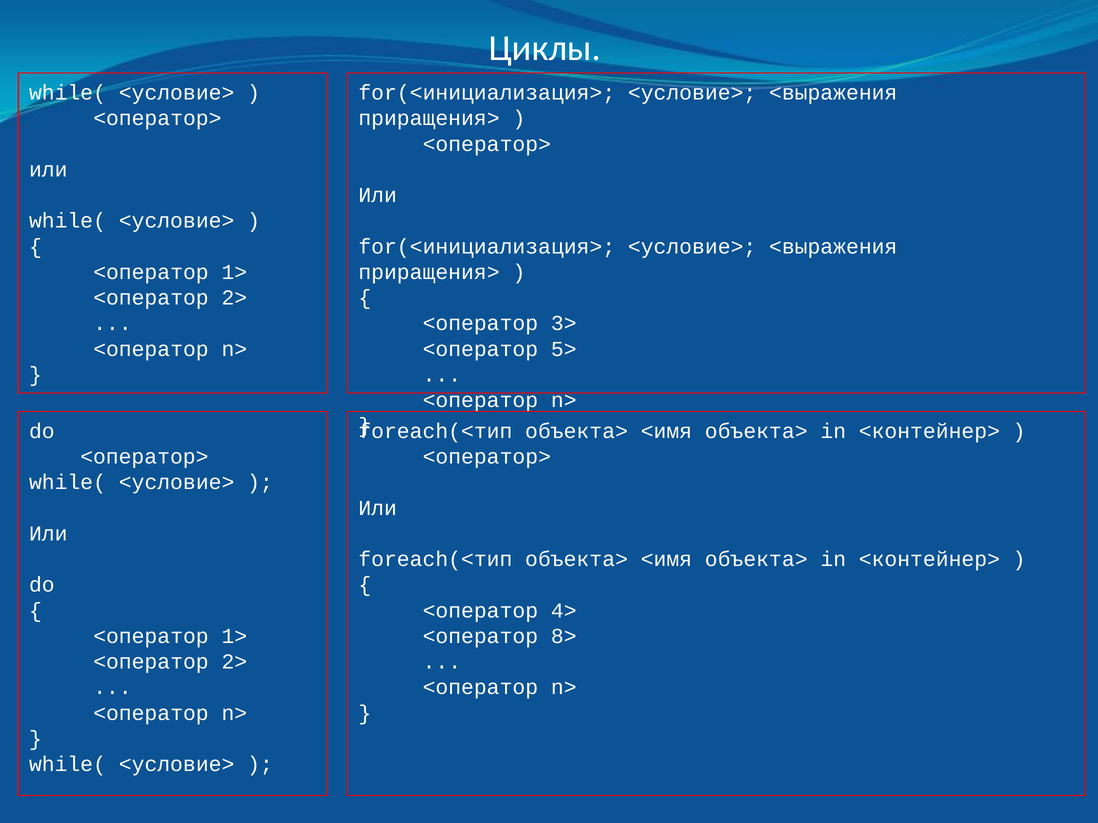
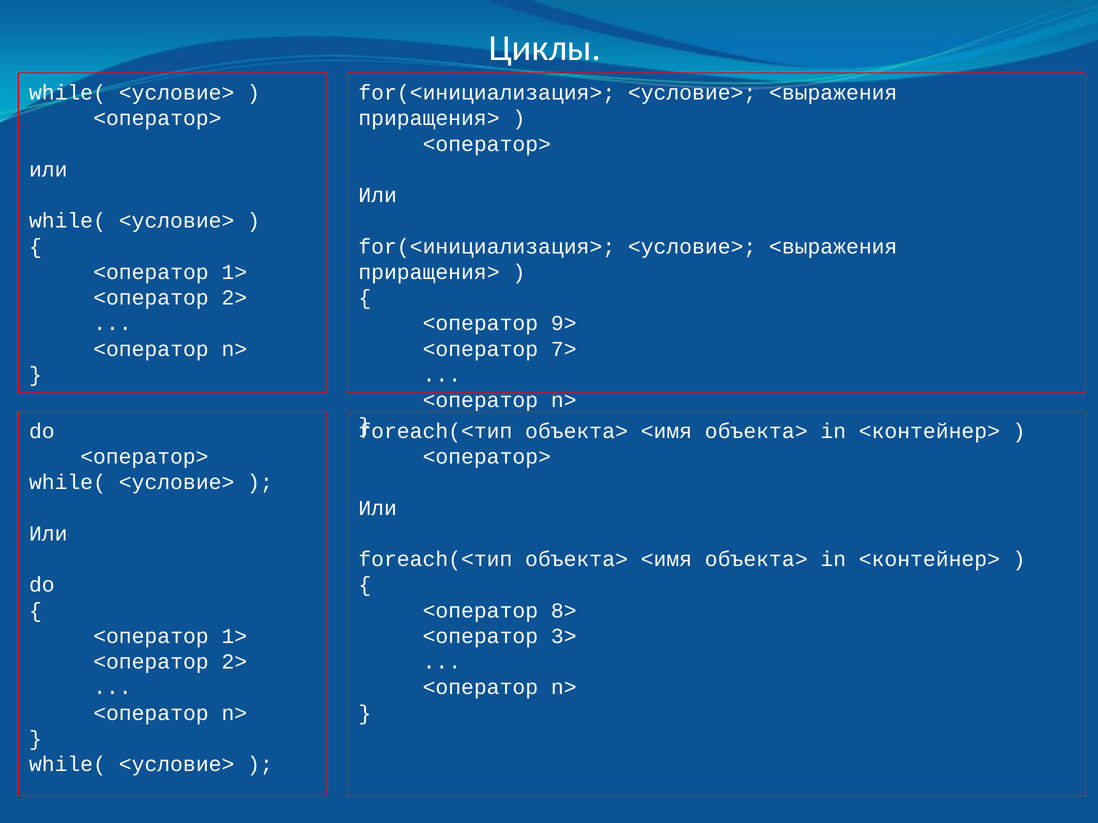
3>: 3> -> 9>
5>: 5> -> 7>
4>: 4> -> 8>
8>: 8> -> 3>
